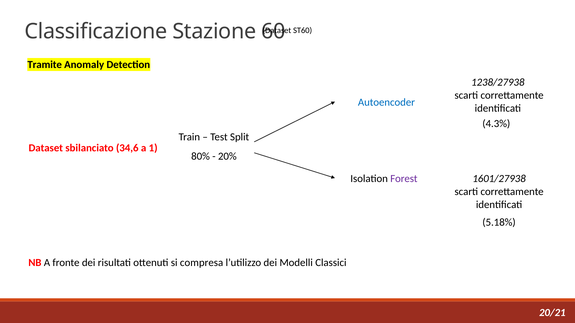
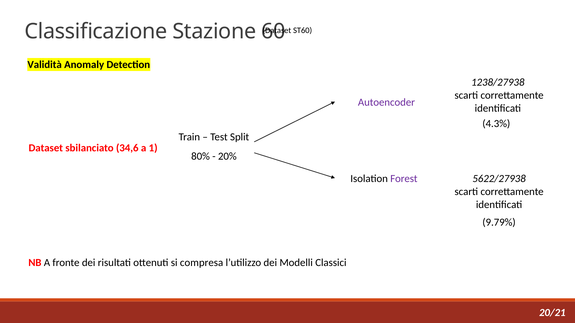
Tramite: Tramite -> Validità
Autoencoder colour: blue -> purple
1601/27938: 1601/27938 -> 5622/27938
5.18%: 5.18% -> 9.79%
